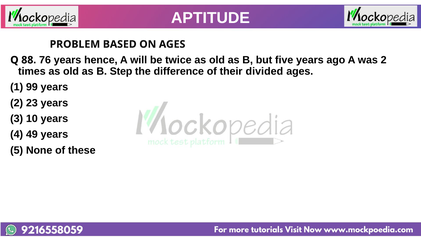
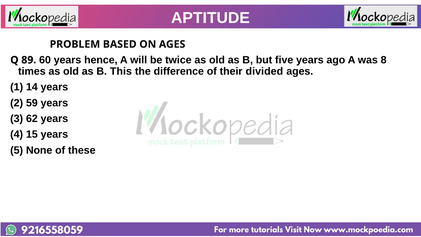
88: 88 -> 89
76: 76 -> 60
was 2: 2 -> 8
Step: Step -> This
99: 99 -> 14
23: 23 -> 59
10: 10 -> 62
49: 49 -> 15
